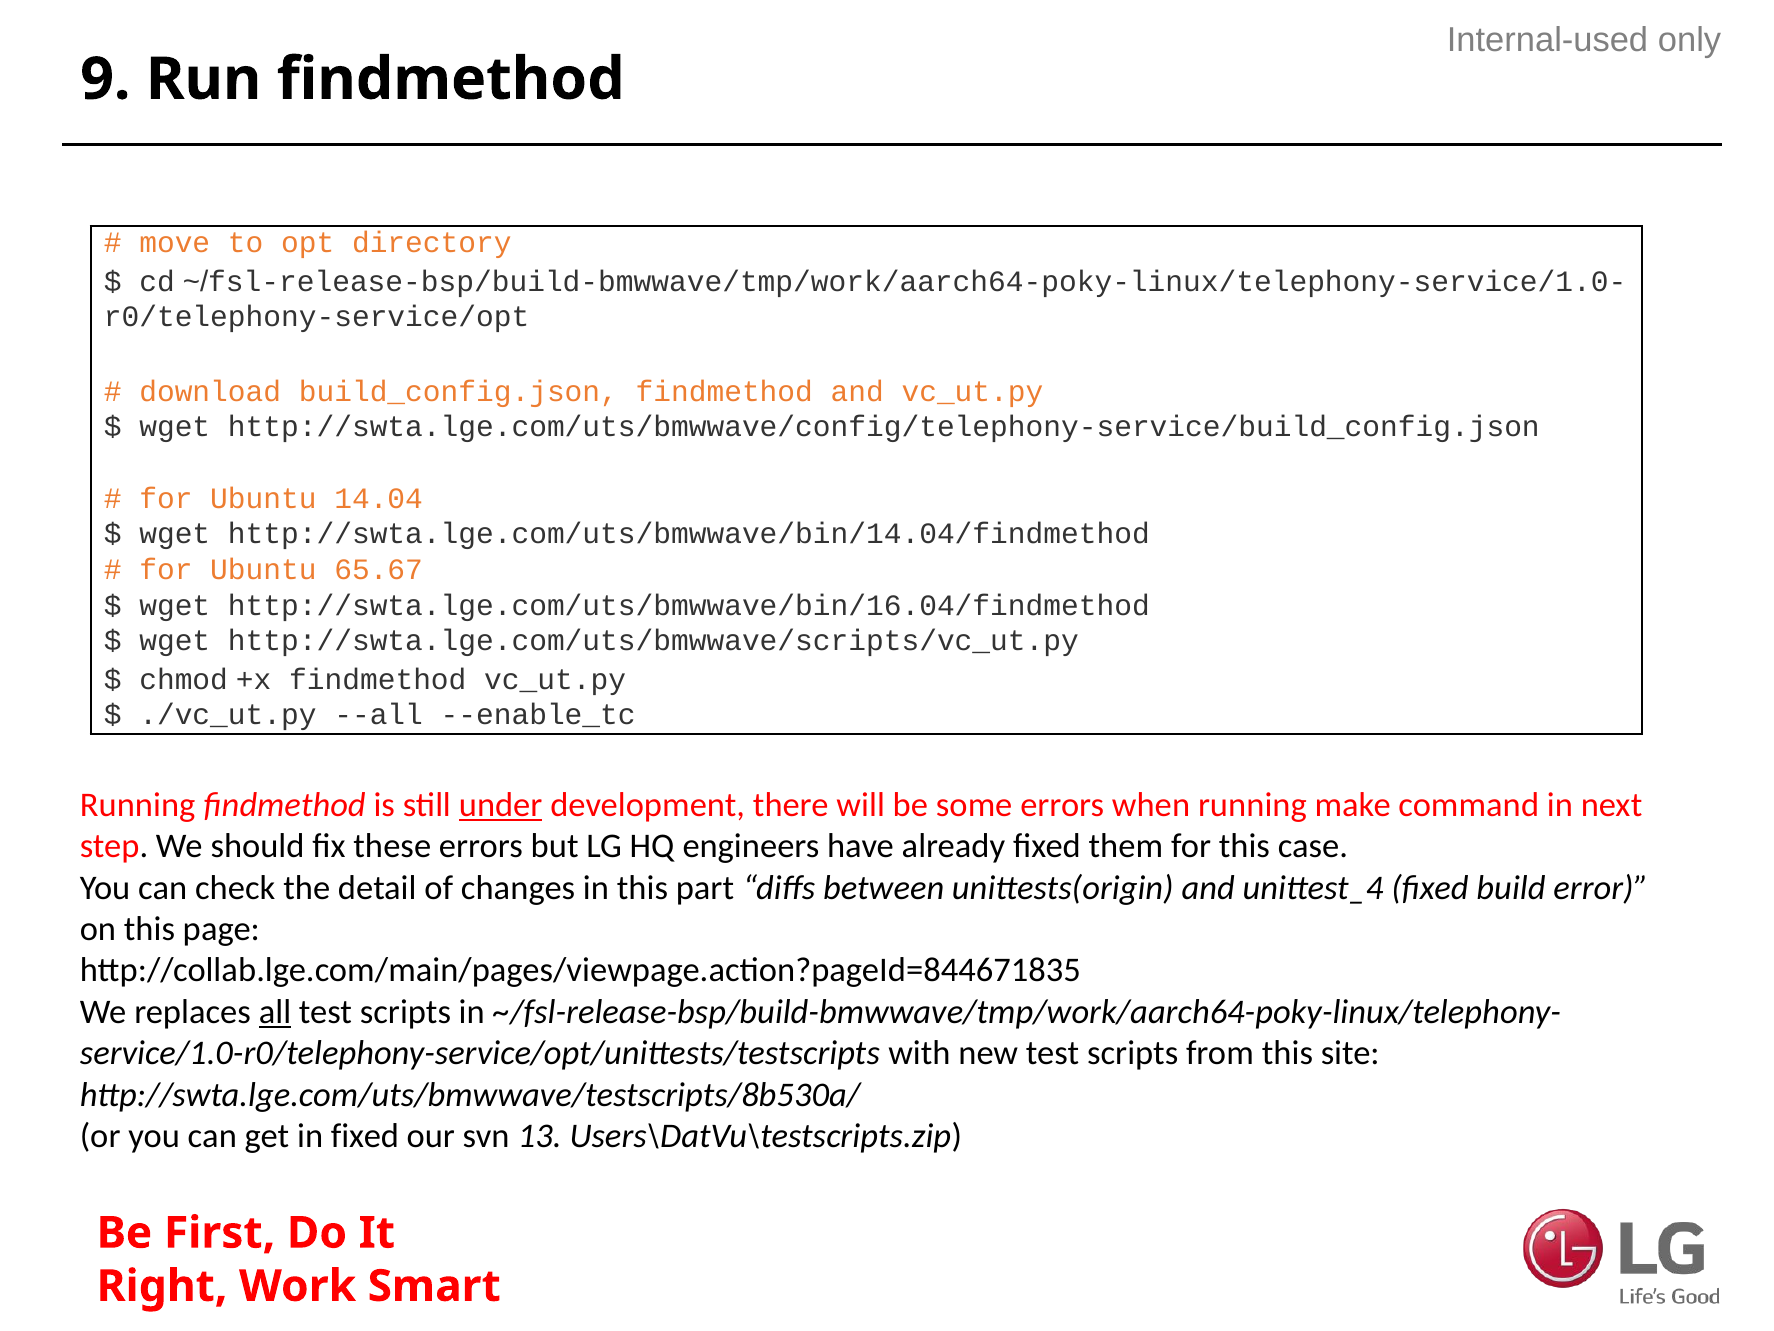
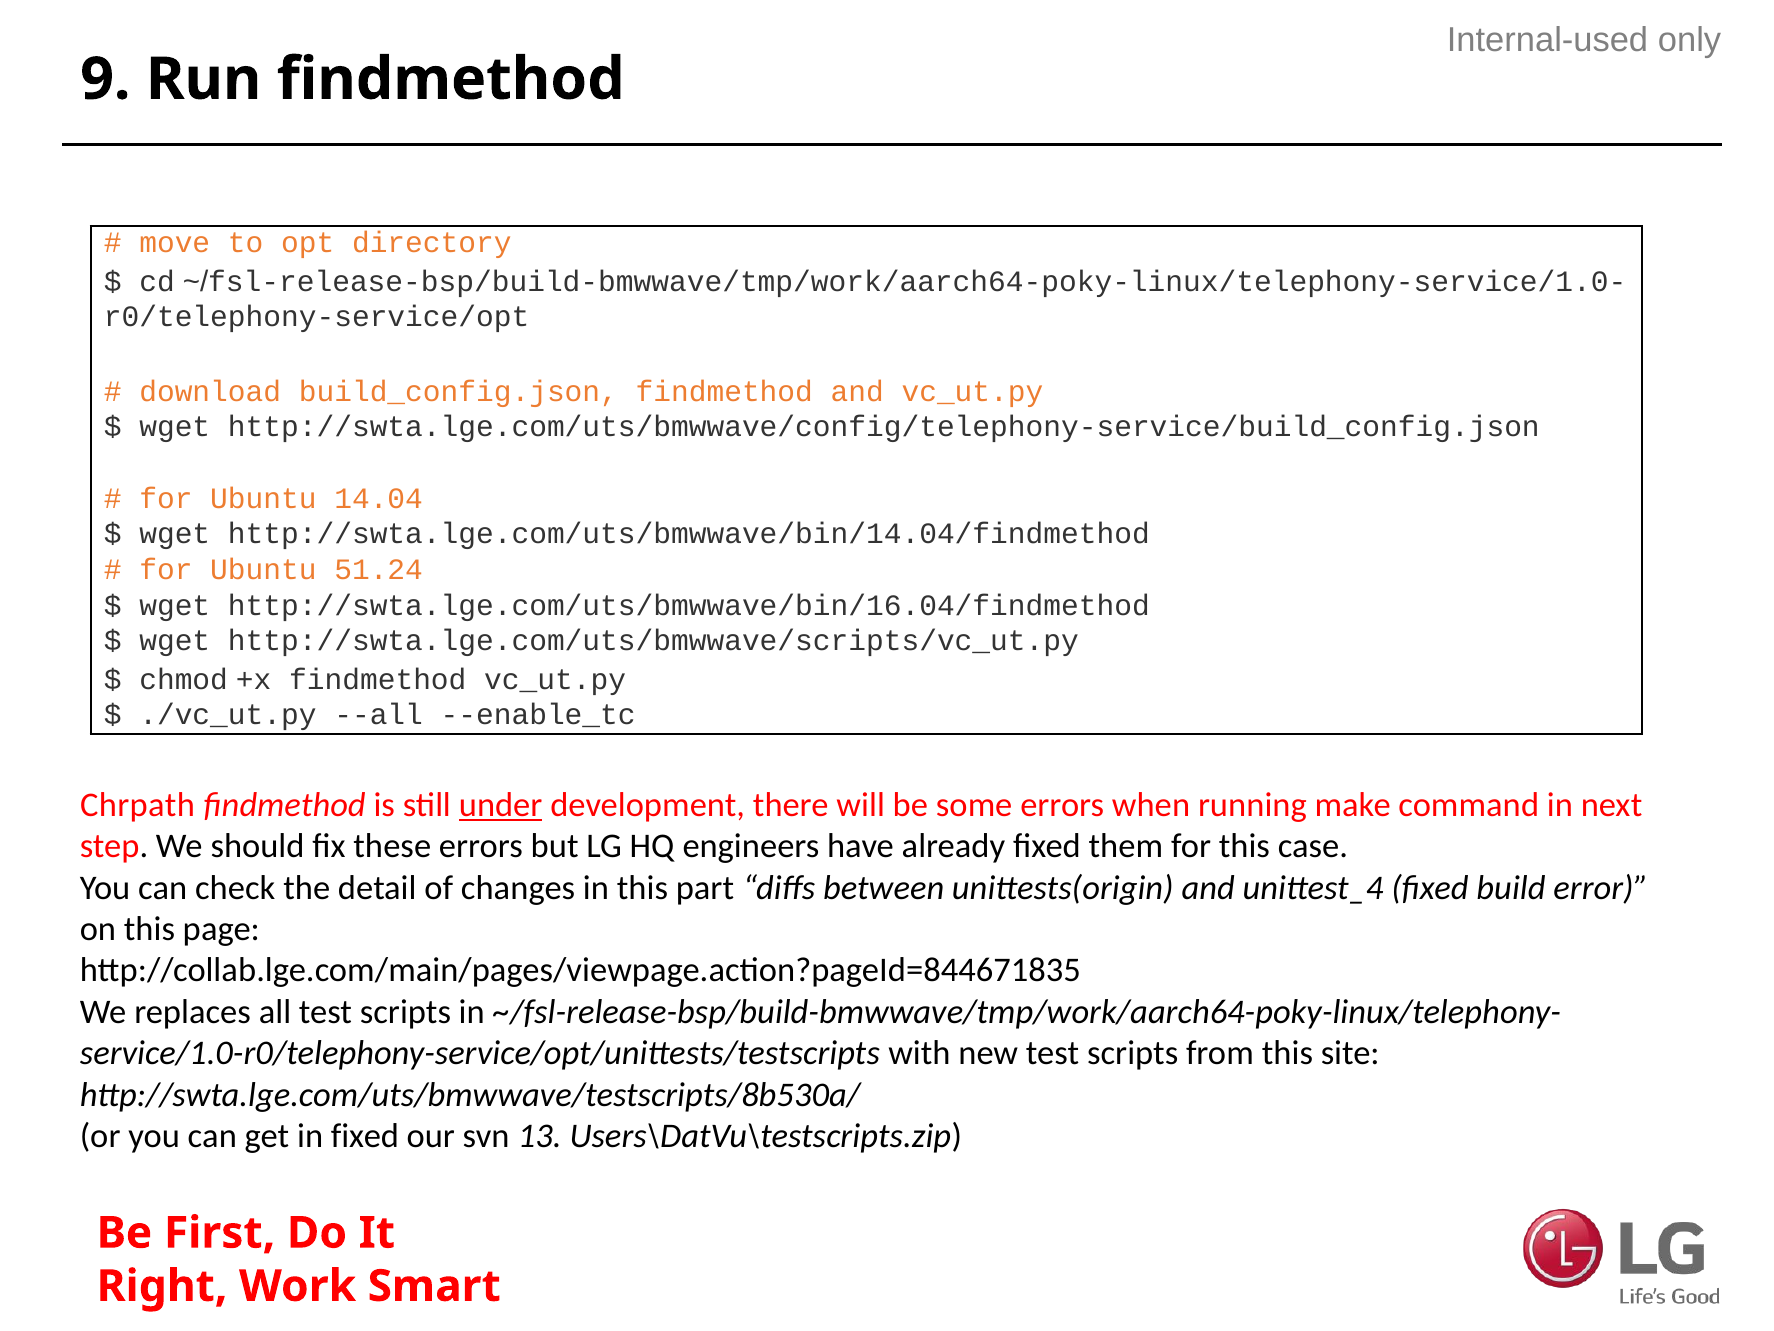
65.67: 65.67 -> 51.24
Running at (138, 804): Running -> Chrpath
all underline: present -> none
